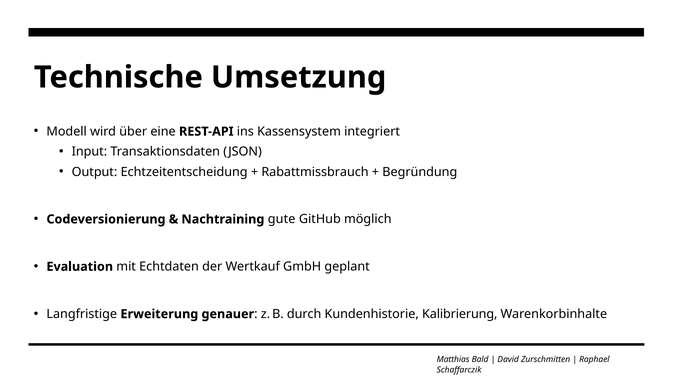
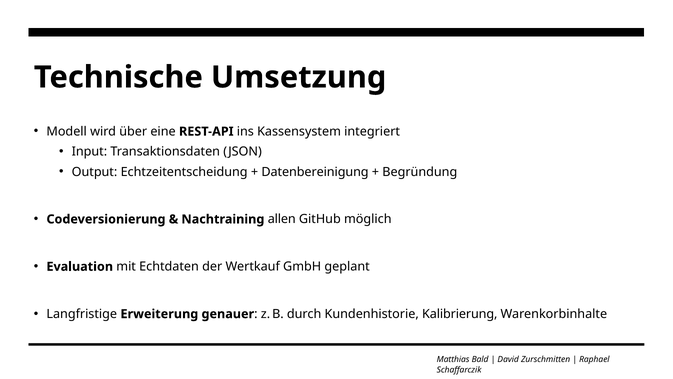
Rabattmissbrauch: Rabattmissbrauch -> Datenbereinigung
gute: gute -> allen
